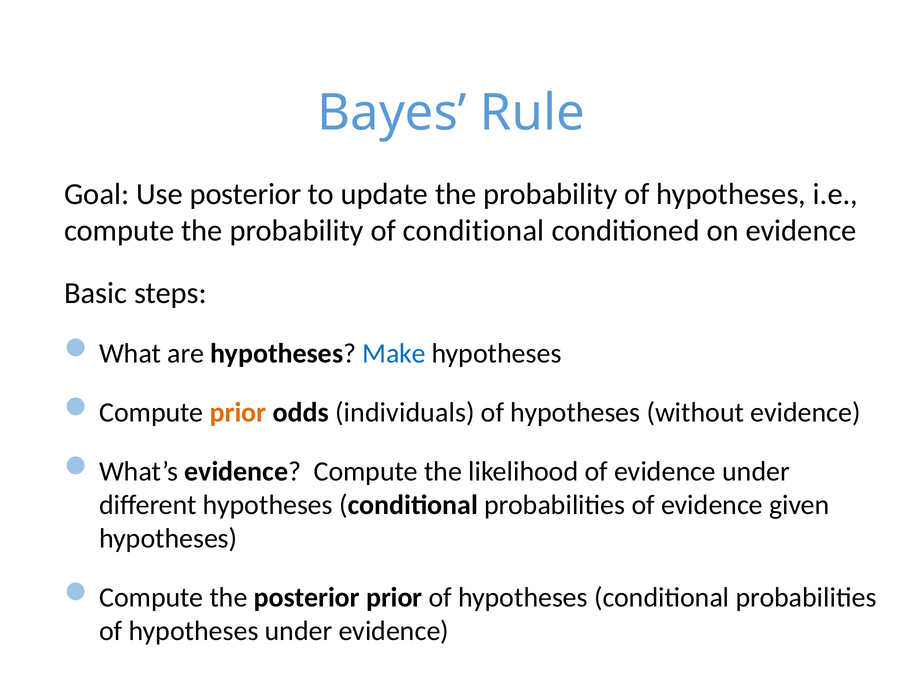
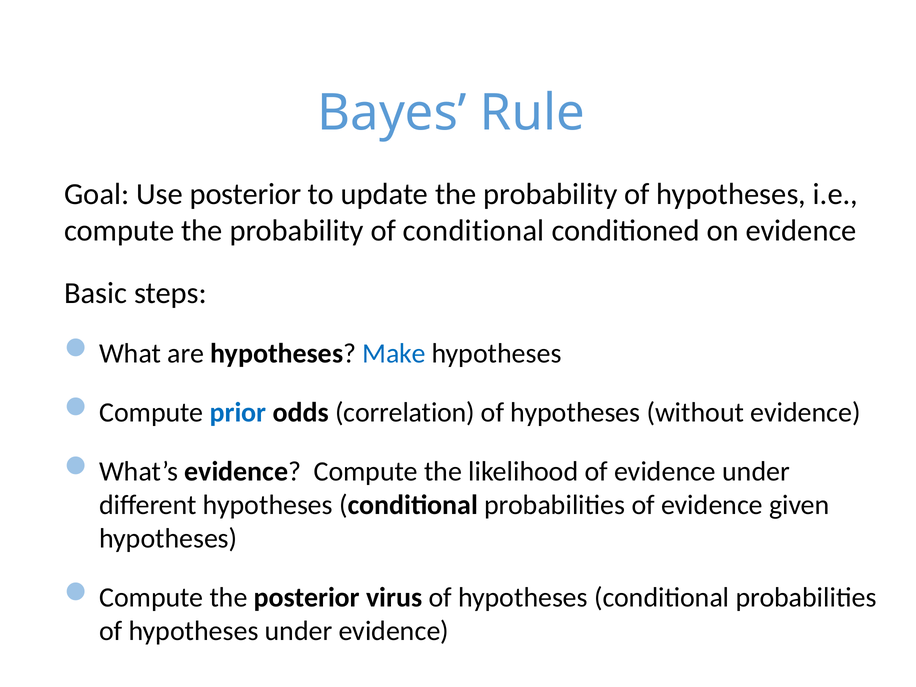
prior at (238, 412) colour: orange -> blue
individuals: individuals -> correlation
posterior prior: prior -> virus
